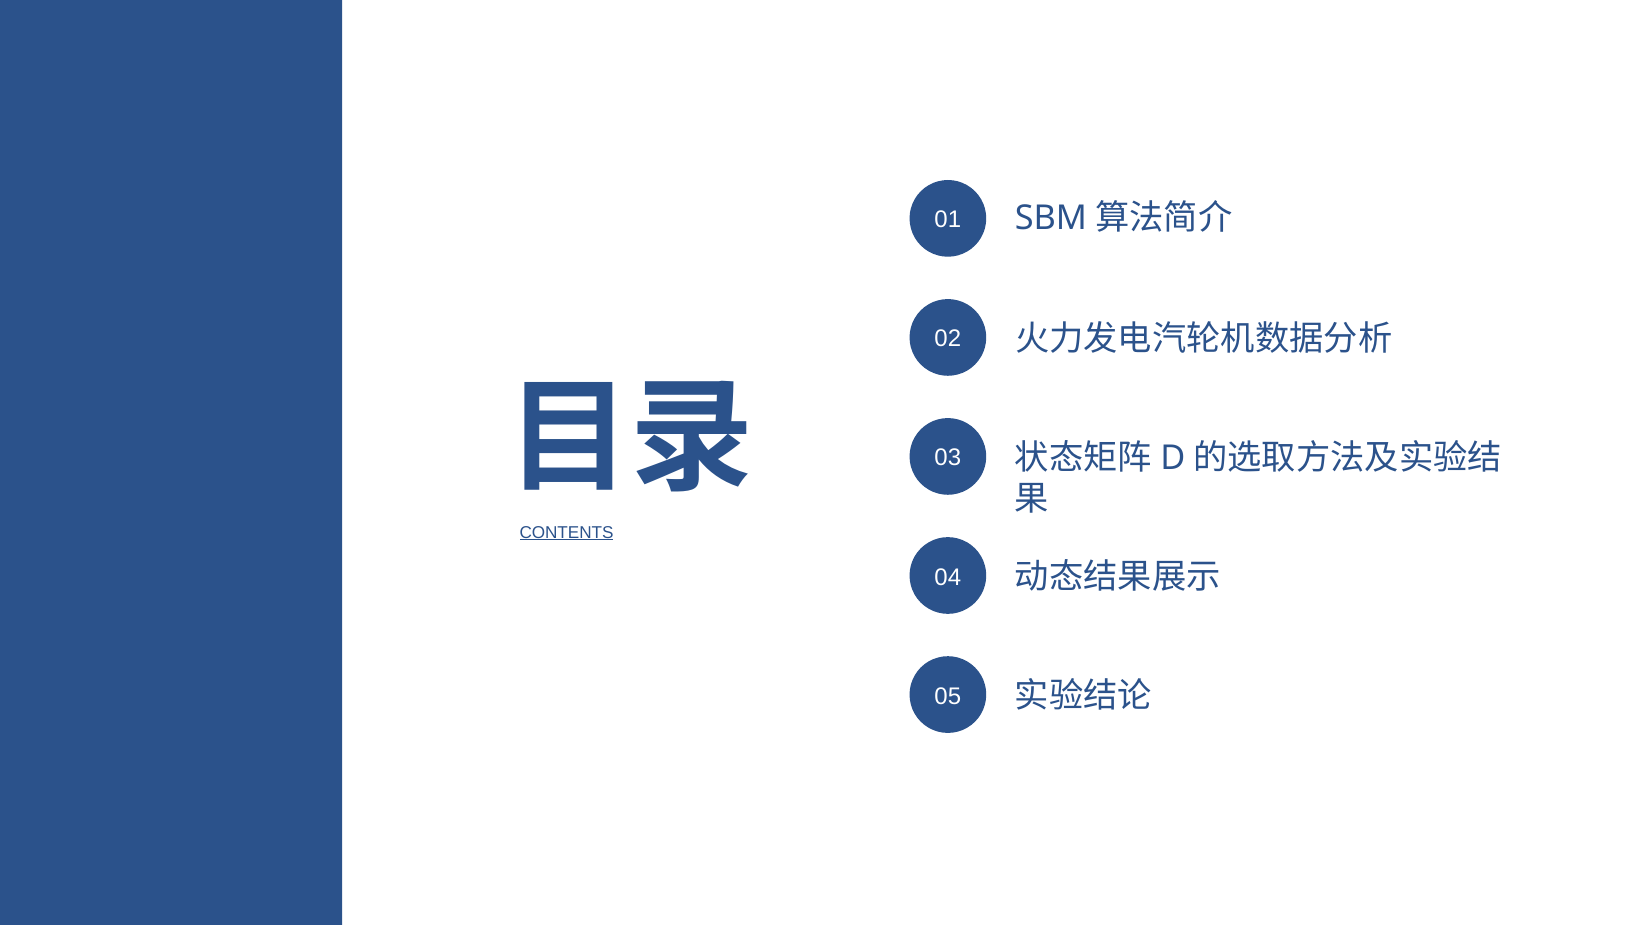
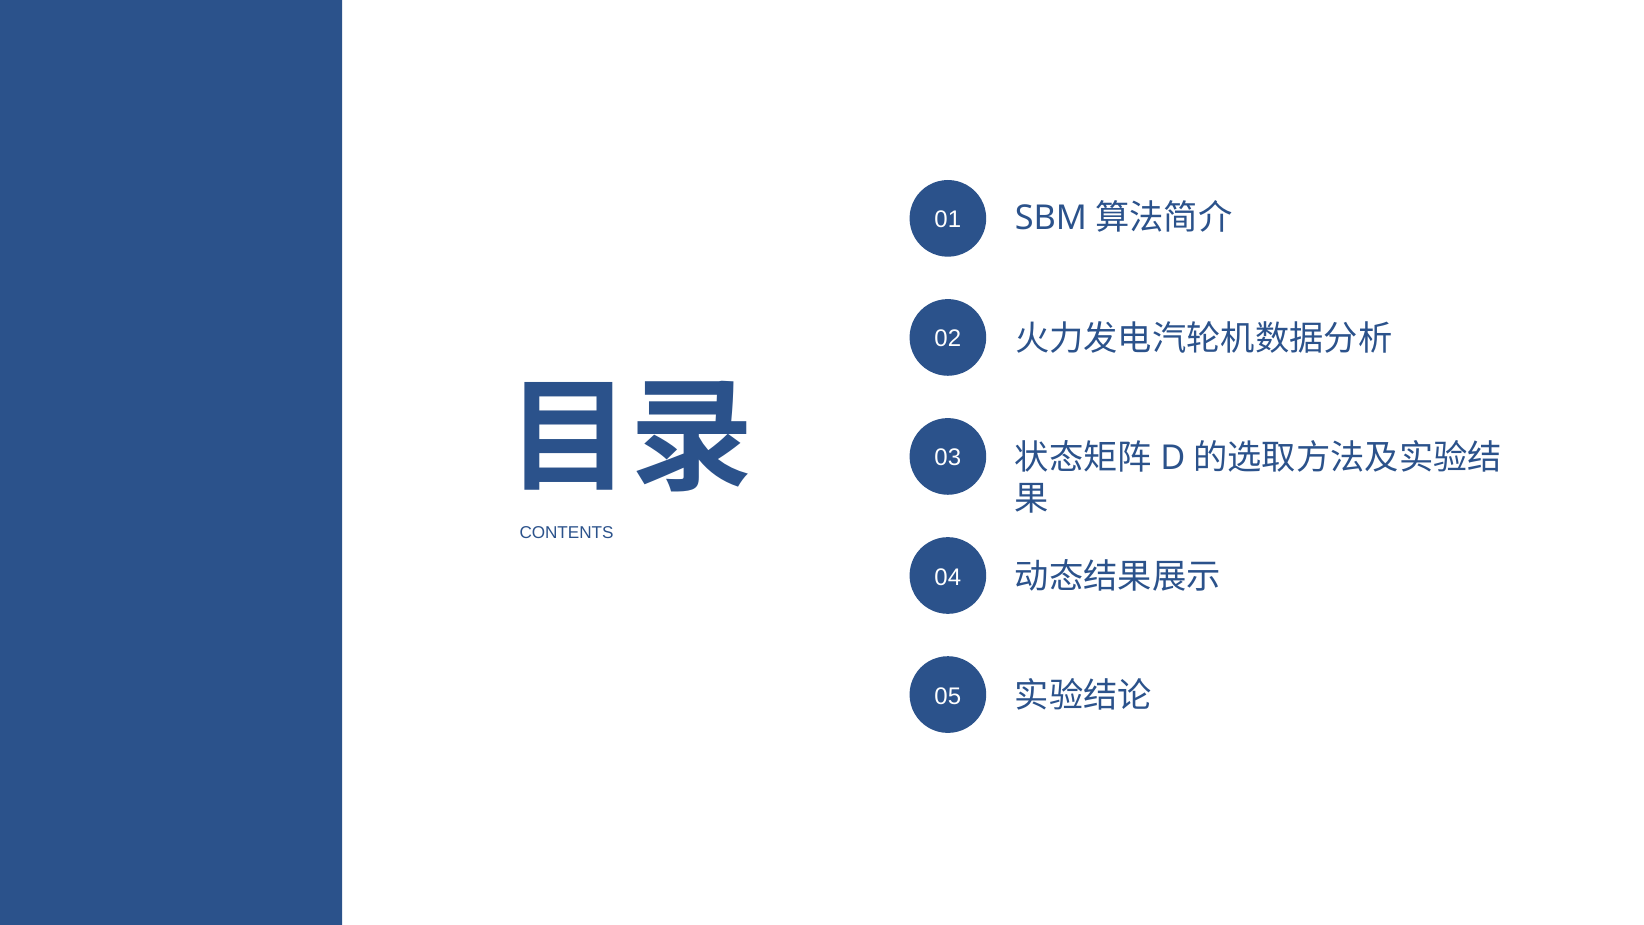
CONTENTS underline: present -> none
